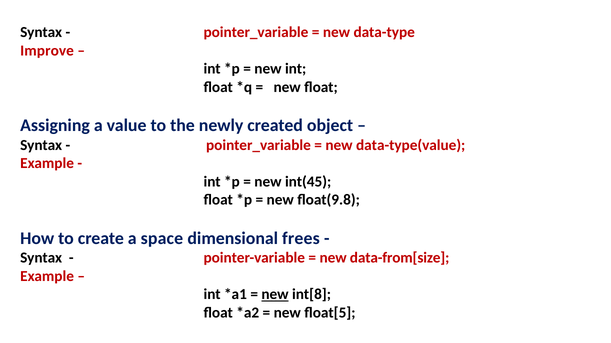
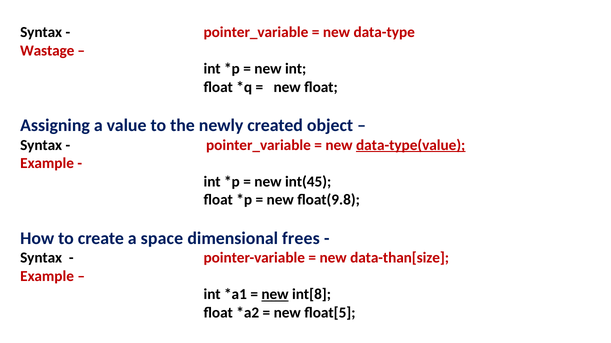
Improve: Improve -> Wastage
data-type(value underline: none -> present
data-from[size: data-from[size -> data-than[size
